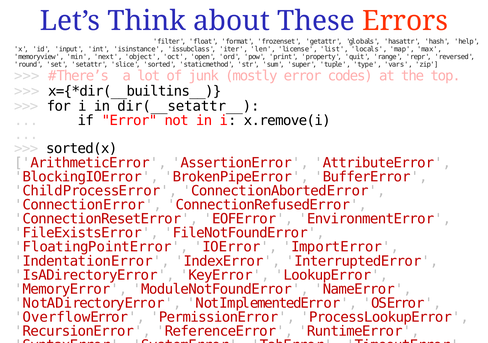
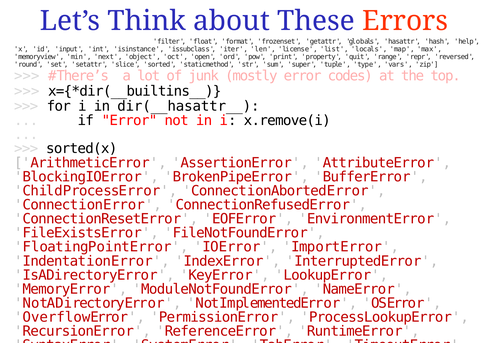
dir(__setattr__: dir(__setattr__ -> dir(__hasattr__
